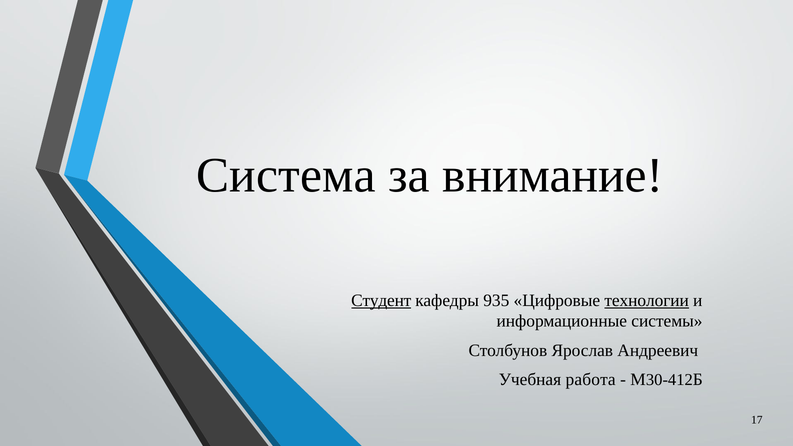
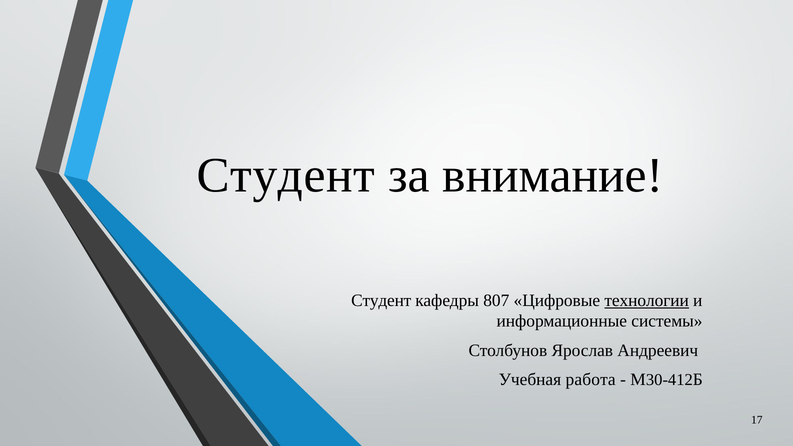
Система at (286, 176): Система -> Студент
Студент at (381, 300) underline: present -> none
935: 935 -> 807
